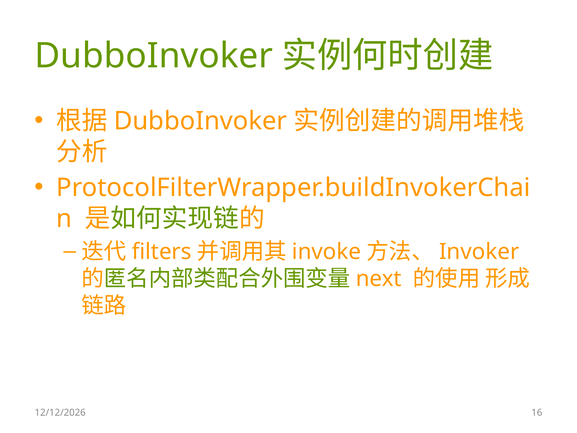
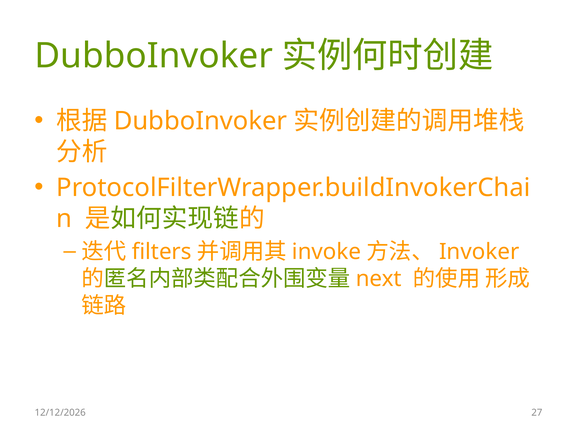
16: 16 -> 27
